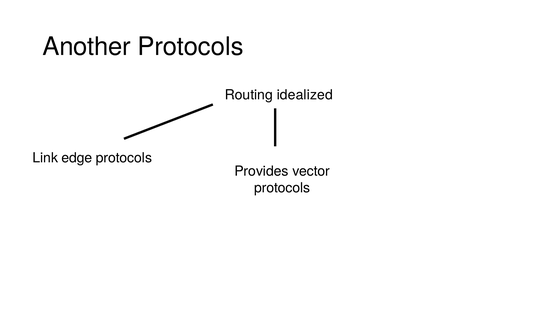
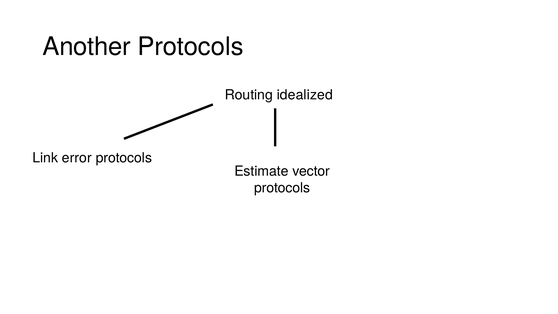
edge: edge -> error
Provides: Provides -> Estimate
